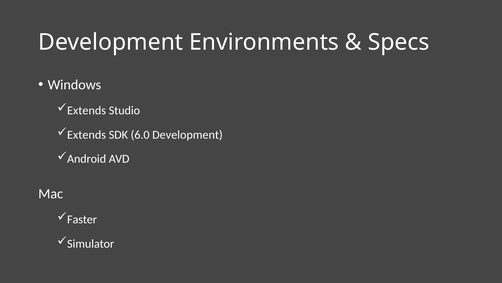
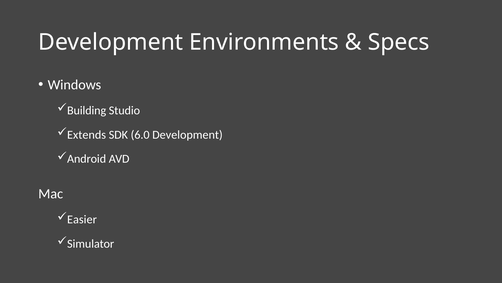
Extends at (87, 110): Extends -> Building
Faster: Faster -> Easier
